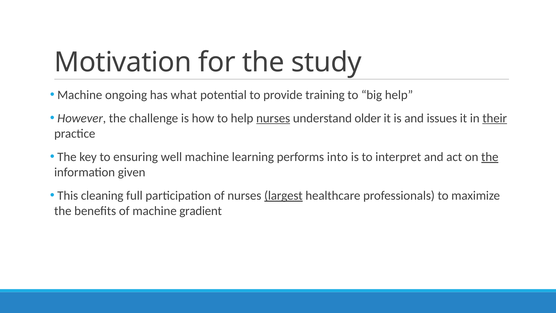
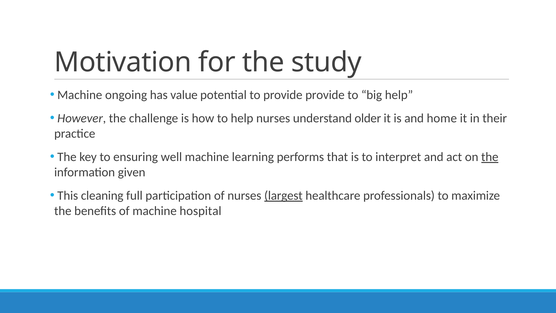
what: what -> value
provide training: training -> provide
nurses at (273, 118) underline: present -> none
issues: issues -> home
their underline: present -> none
into: into -> that
gradient: gradient -> hospital
